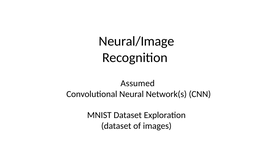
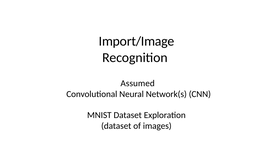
Neural/Image: Neural/Image -> Import/Image
